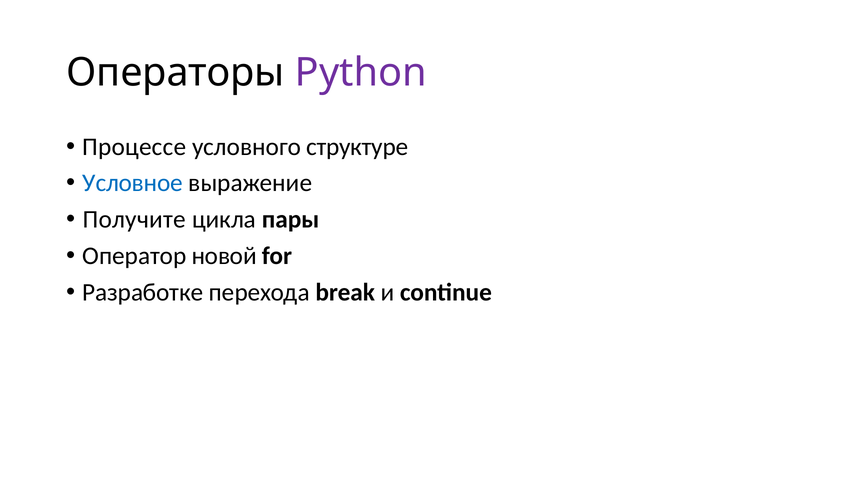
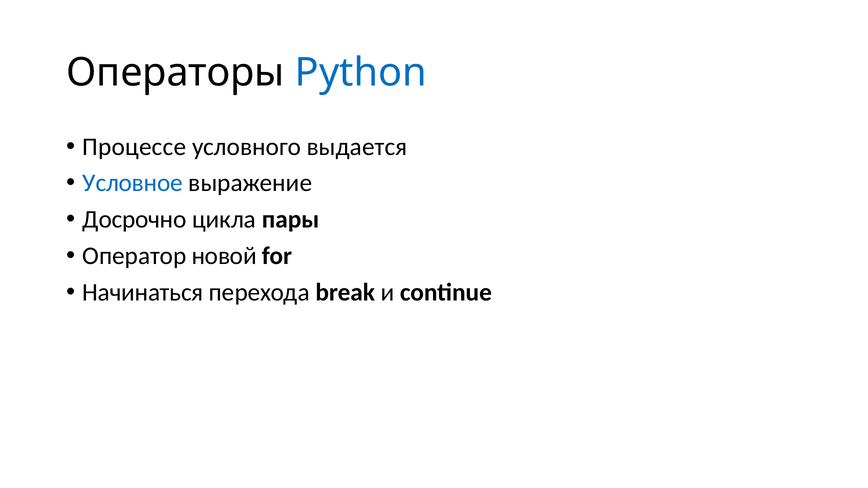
Python colour: purple -> blue
структуре: структуре -> выдается
Получите: Получите -> Досрочно
Разработке: Разработке -> Начинаться
